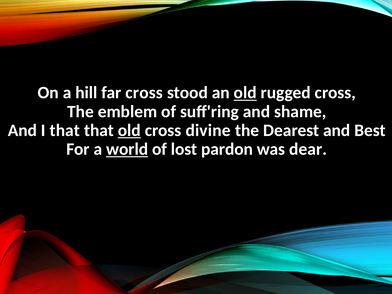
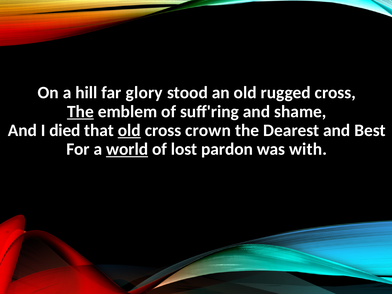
far cross: cross -> glory
old at (245, 93) underline: present -> none
The at (80, 112) underline: none -> present
I that: that -> died
divine: divine -> crown
dear: dear -> with
